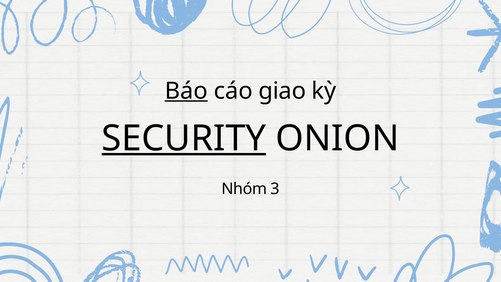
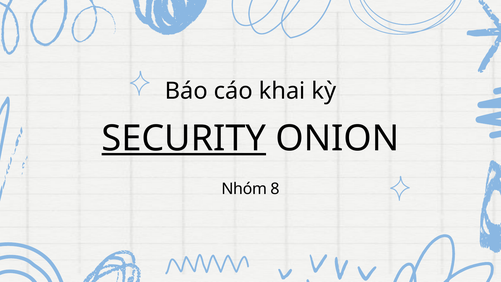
Báo underline: present -> none
giao: giao -> khai
3: 3 -> 8
